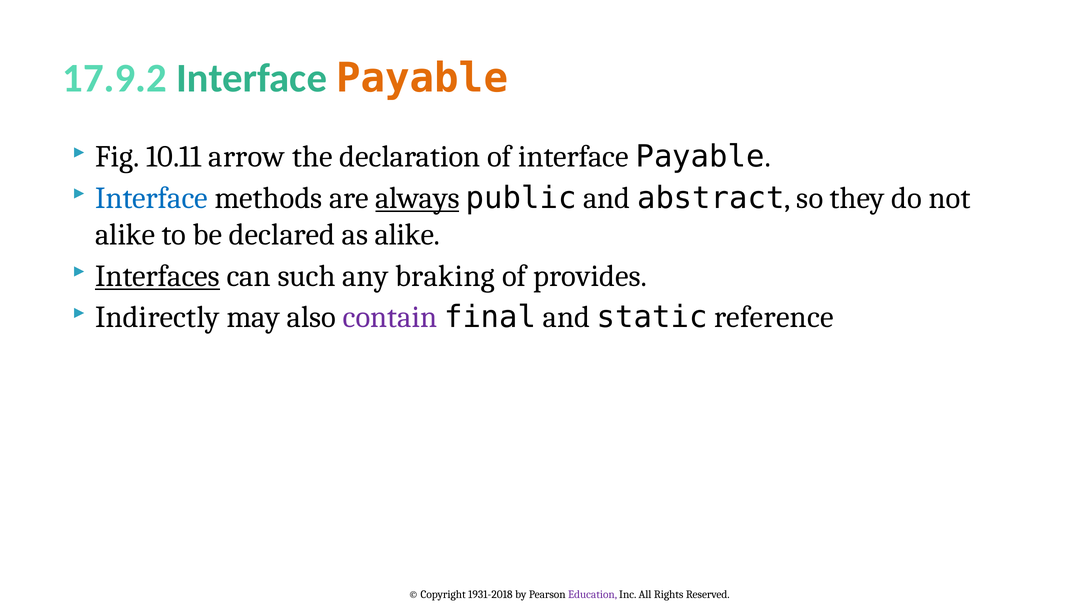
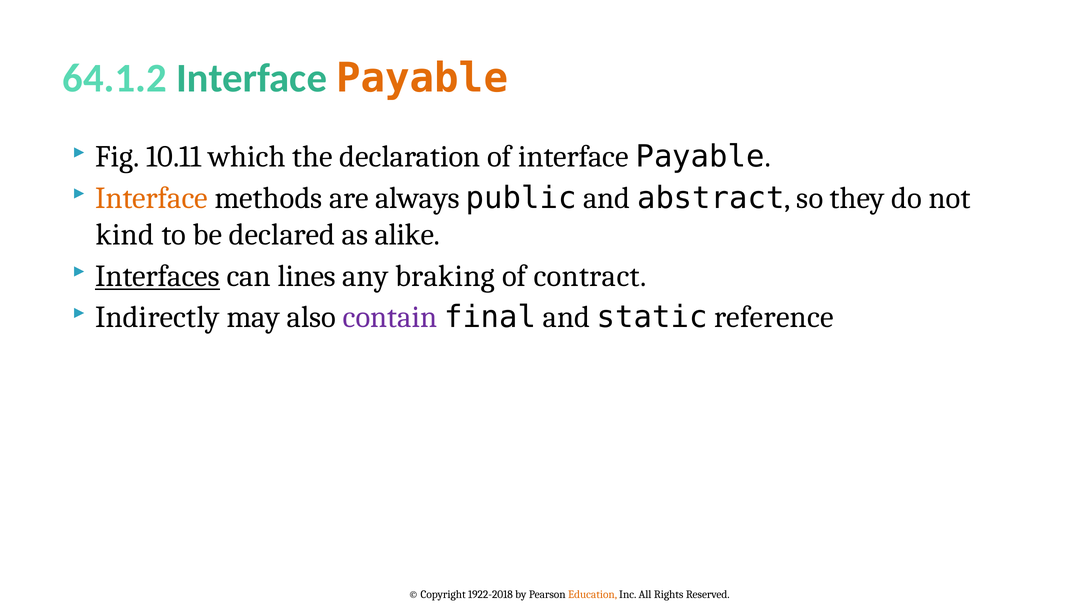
17.9.2: 17.9.2 -> 64.1.2
arrow: arrow -> which
Interface at (152, 198) colour: blue -> orange
always underline: present -> none
alike at (125, 235): alike -> kind
such: such -> lines
provides: provides -> contract
1931-2018: 1931-2018 -> 1922-2018
Education colour: purple -> orange
